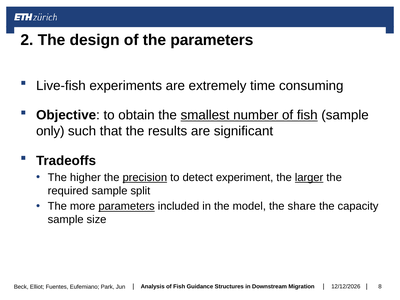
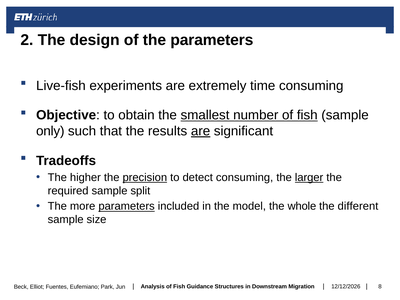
are at (201, 131) underline: none -> present
detect experiment: experiment -> consuming
share: share -> whole
capacity: capacity -> different
